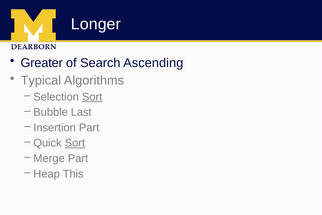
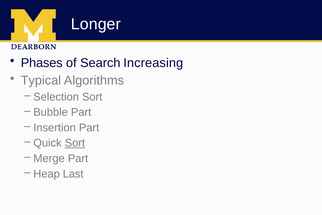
Greater: Greater -> Phases
Ascending: Ascending -> Increasing
Sort at (92, 97) underline: present -> none
Bubble Last: Last -> Part
This: This -> Last
